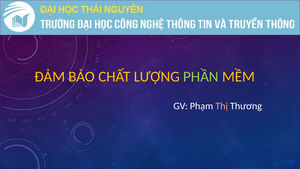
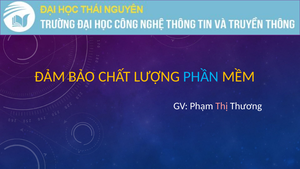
PHẦN colour: light green -> light blue
